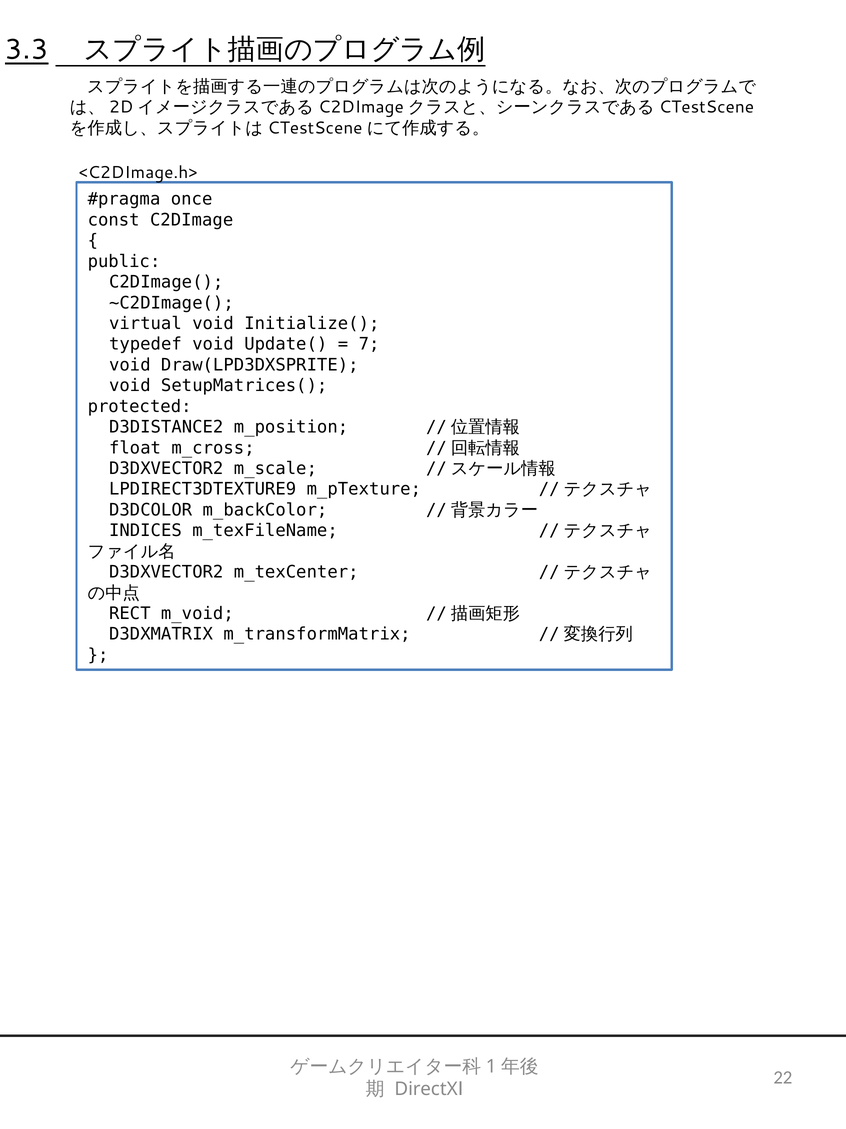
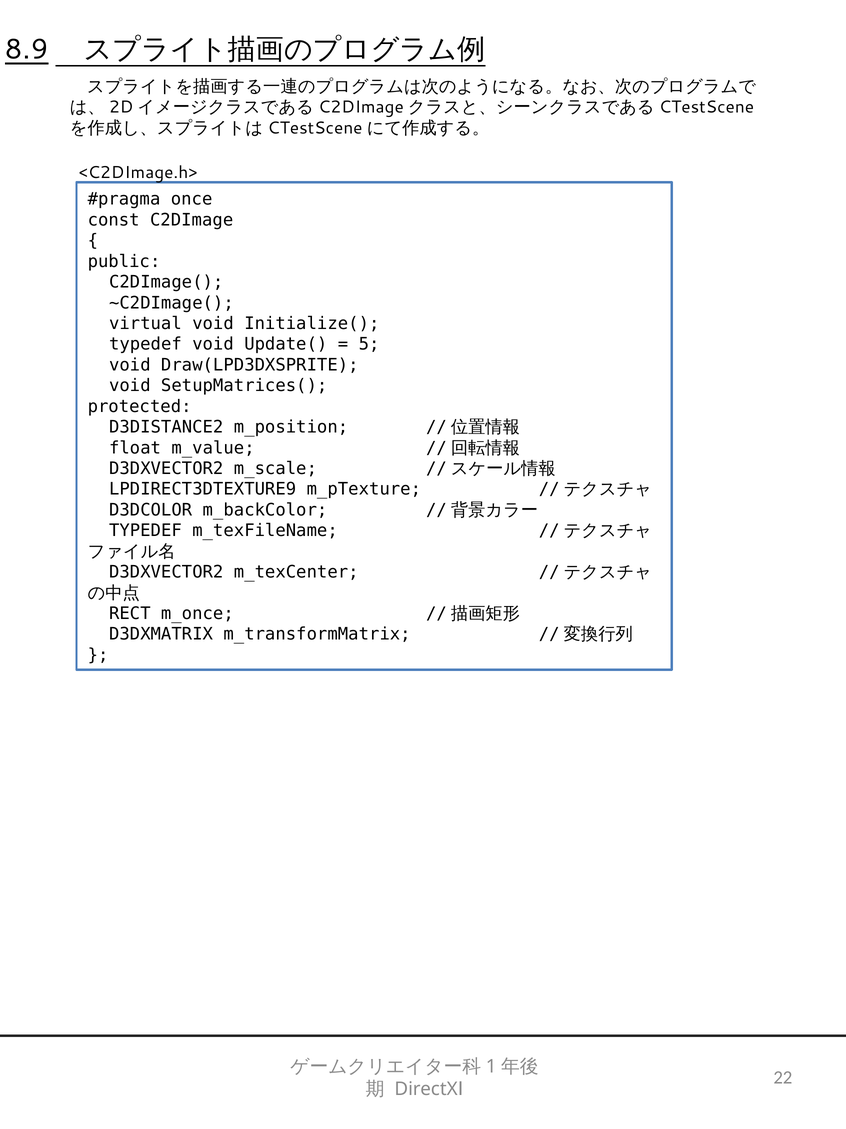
3.3: 3.3 -> 8.9
7: 7 -> 5
m_cross: m_cross -> m_value
INDICES at (145, 530): INDICES -> TYPEDEF
m_void: m_void -> m_once
